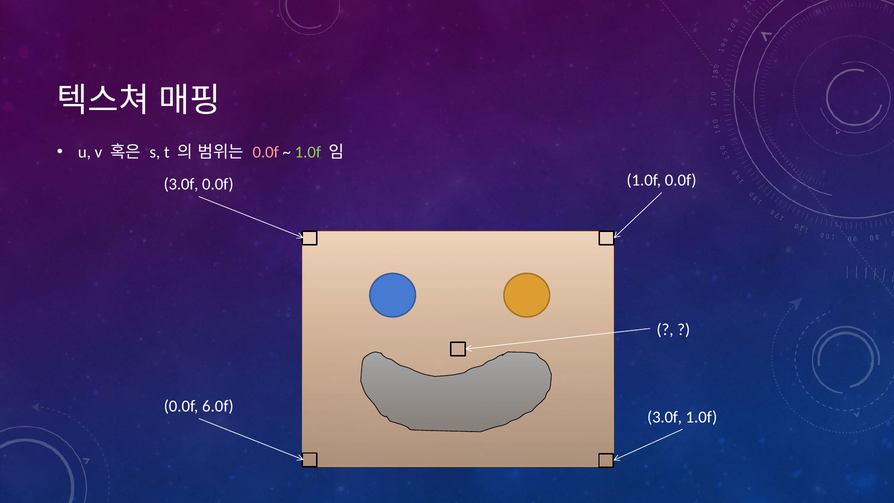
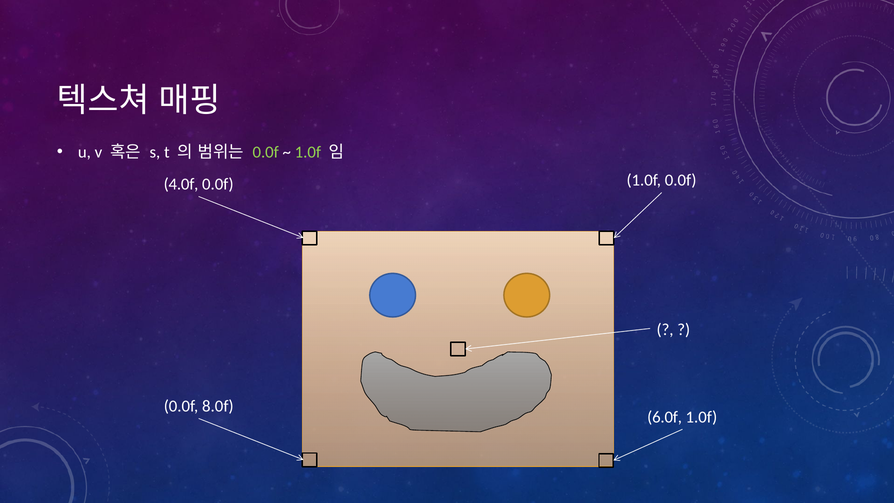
0.0f at (266, 152) colour: pink -> light green
3.0f at (181, 184): 3.0f -> 4.0f
6.0f: 6.0f -> 8.0f
3.0f at (665, 417): 3.0f -> 6.0f
